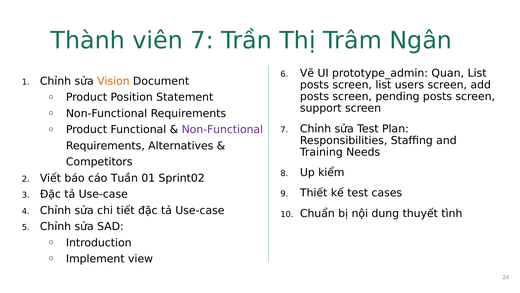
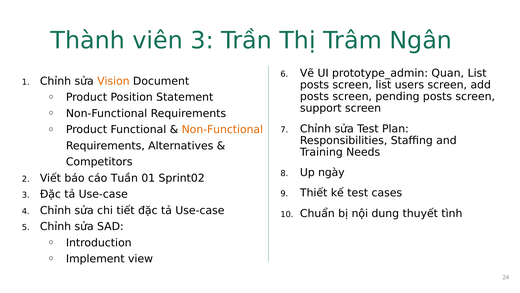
viên 7: 7 -> 3
Non-Functional at (222, 129) colour: purple -> orange
kiểm: kiểm -> ngày
